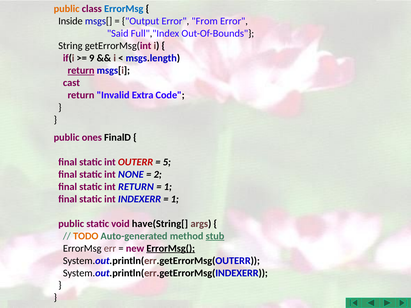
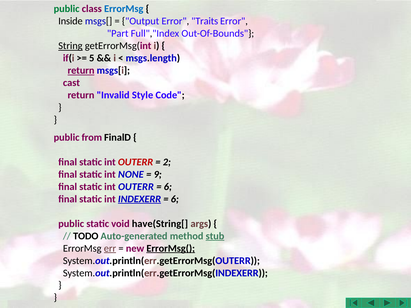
public at (67, 9) colour: orange -> green
From: From -> Traits
Said: Said -> Part
String underline: none -> present
9: 9 -> 5
Extra: Extra -> Style
ones: ones -> from
5: 5 -> 2
2: 2 -> 9
RETURN at (136, 187): RETURN -> OUTERR
1 at (168, 187): 1 -> 6
INDEXERR underline: none -> present
1 at (175, 199): 1 -> 6
TODO colour: orange -> black
err underline: none -> present
